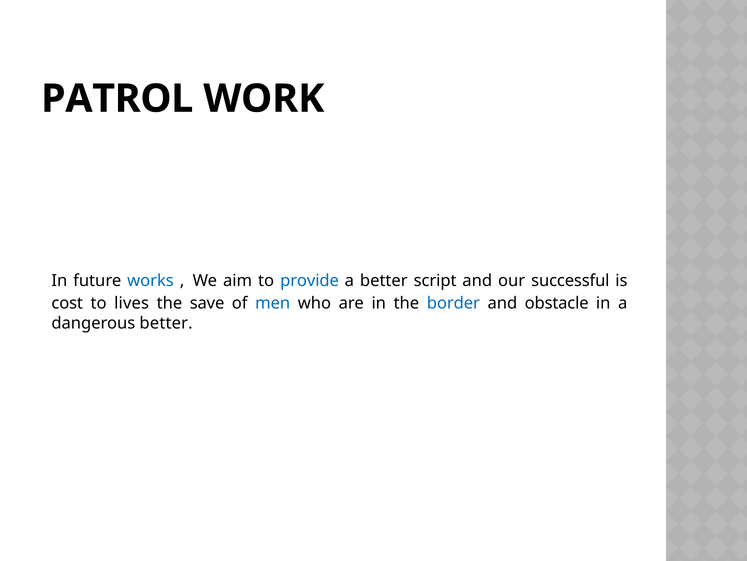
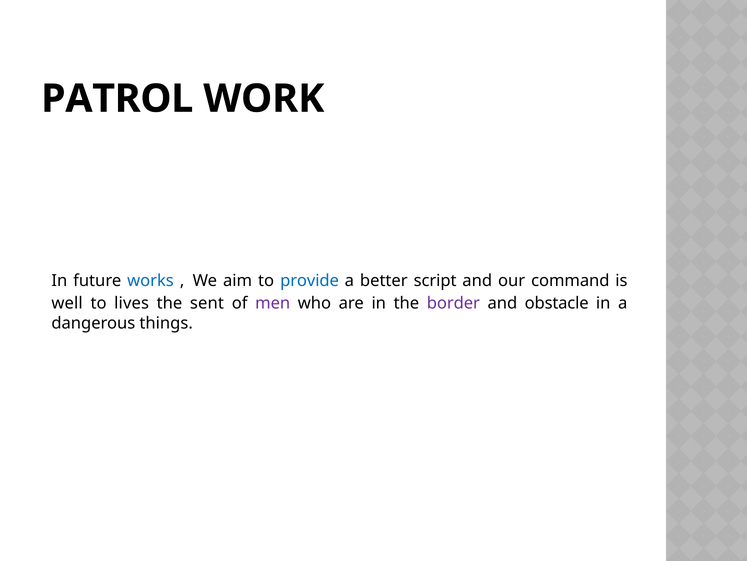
successful: successful -> command
cost: cost -> well
save: save -> sent
men colour: blue -> purple
border colour: blue -> purple
dangerous better: better -> things
